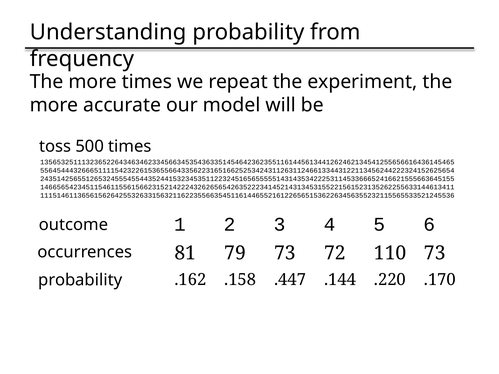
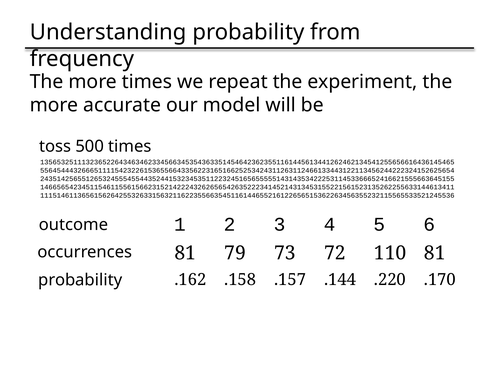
110 73: 73 -> 81
.447: .447 -> .157
